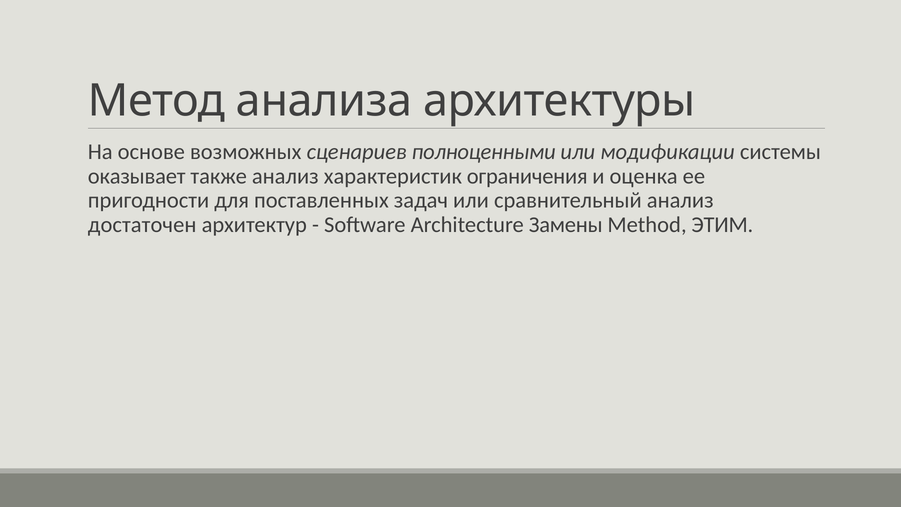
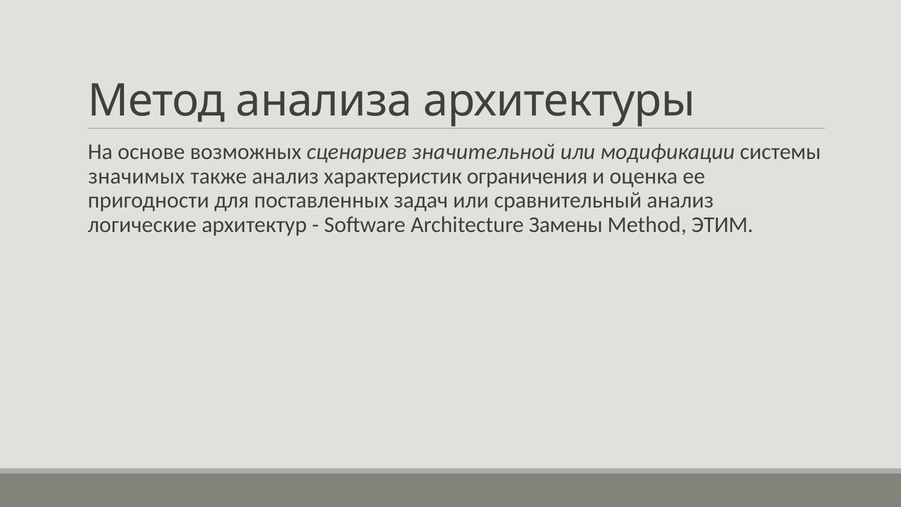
полноценными: полноценными -> значительной
оказывает: оказывает -> значимых
достаточен: достаточен -> логические
